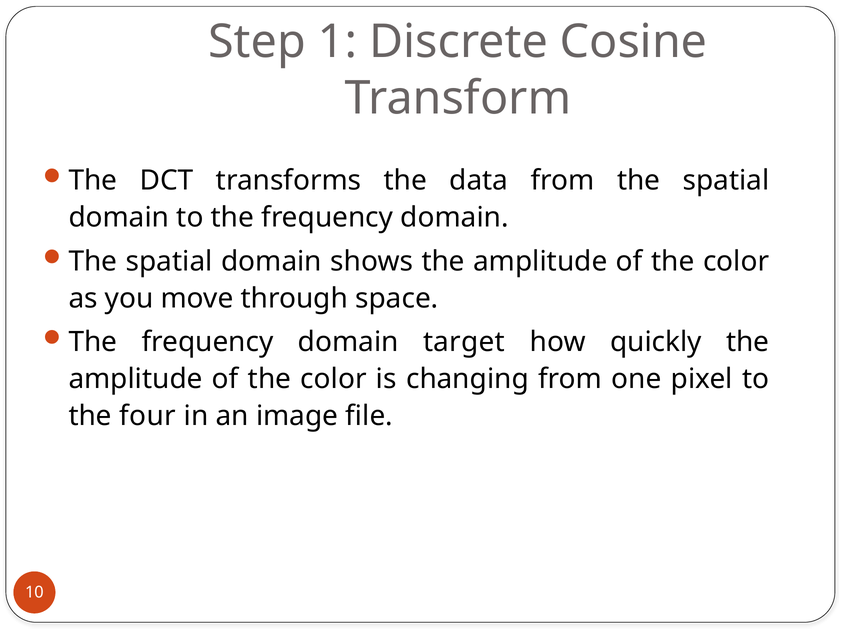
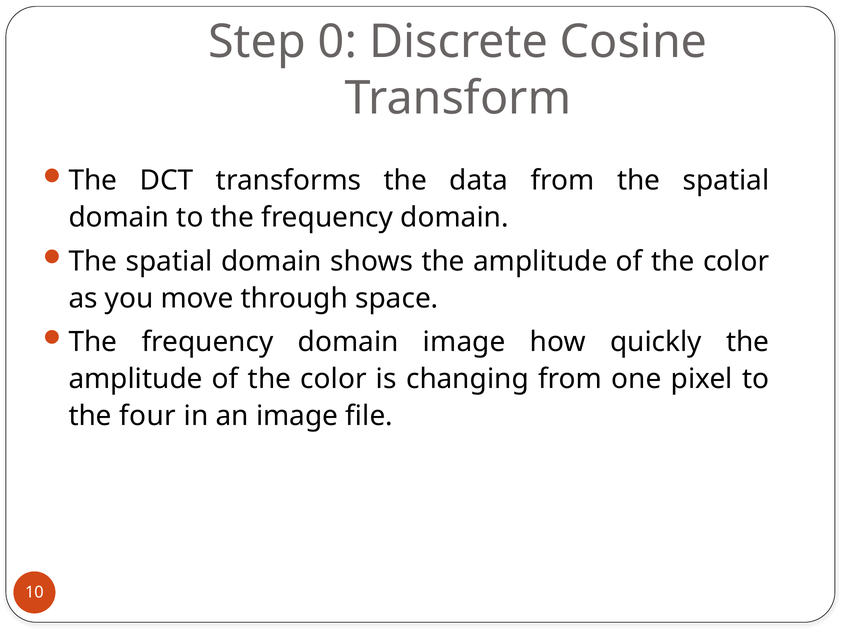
1: 1 -> 0
domain target: target -> image
